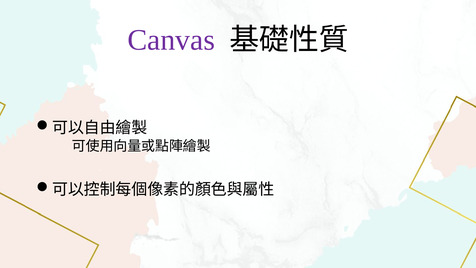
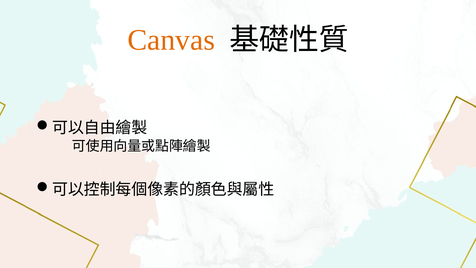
Canvas colour: purple -> orange
